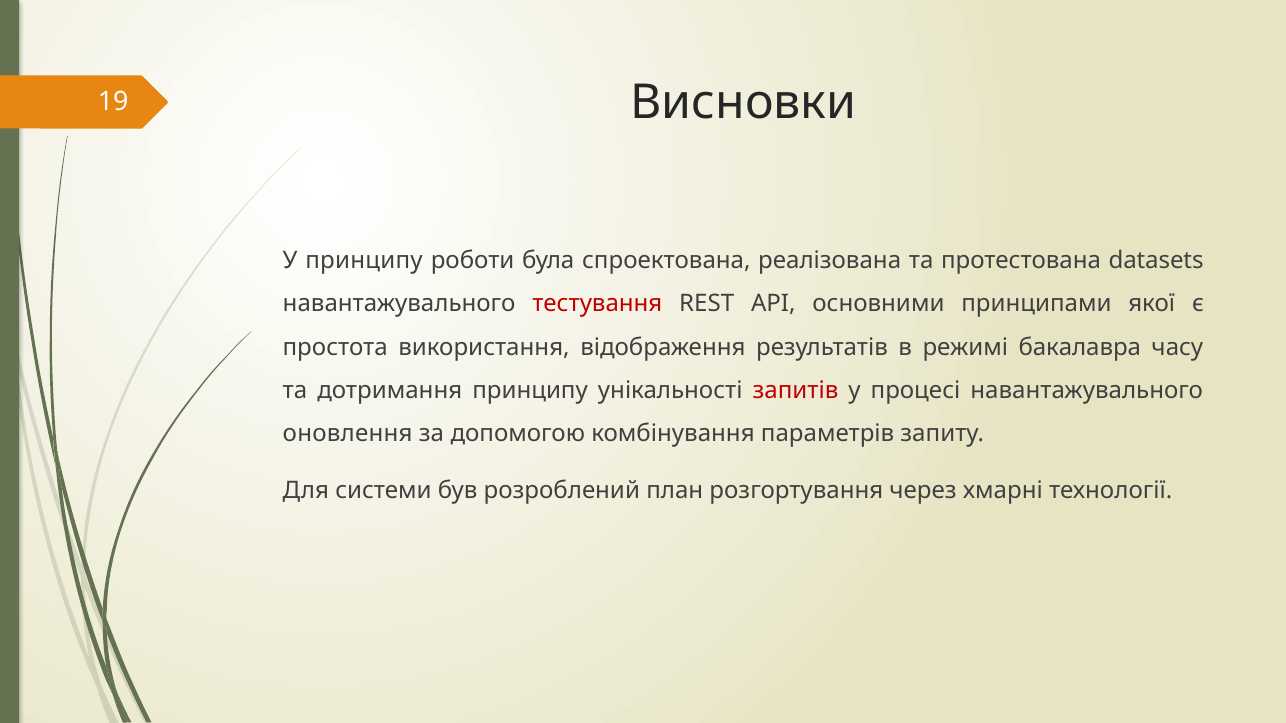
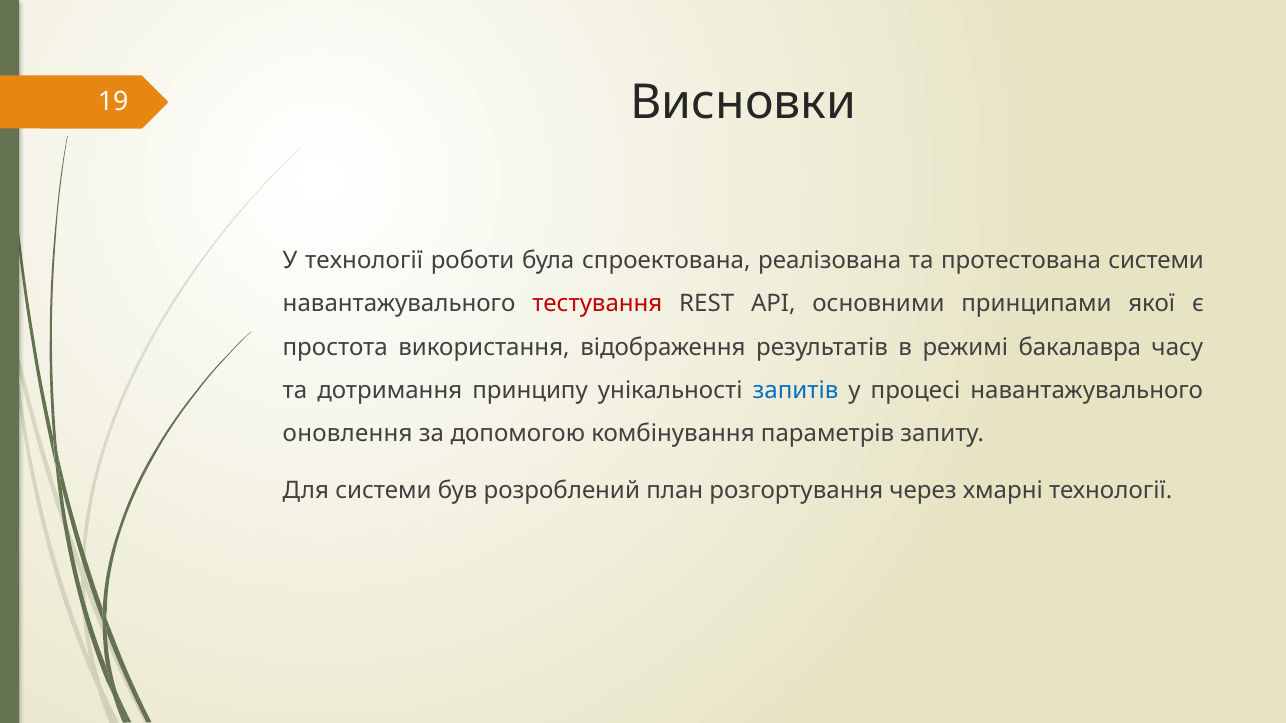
У принципу: принципу -> технології
протестована datasets: datasets -> системи
запитів colour: red -> blue
